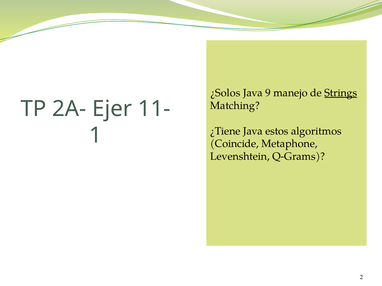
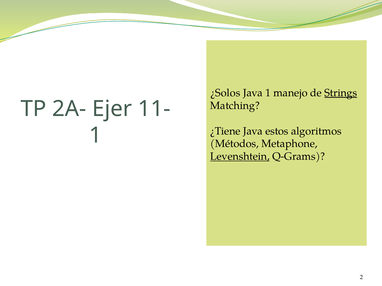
Java 9: 9 -> 1
Coincide: Coincide -> Métodos
Levenshtein underline: none -> present
